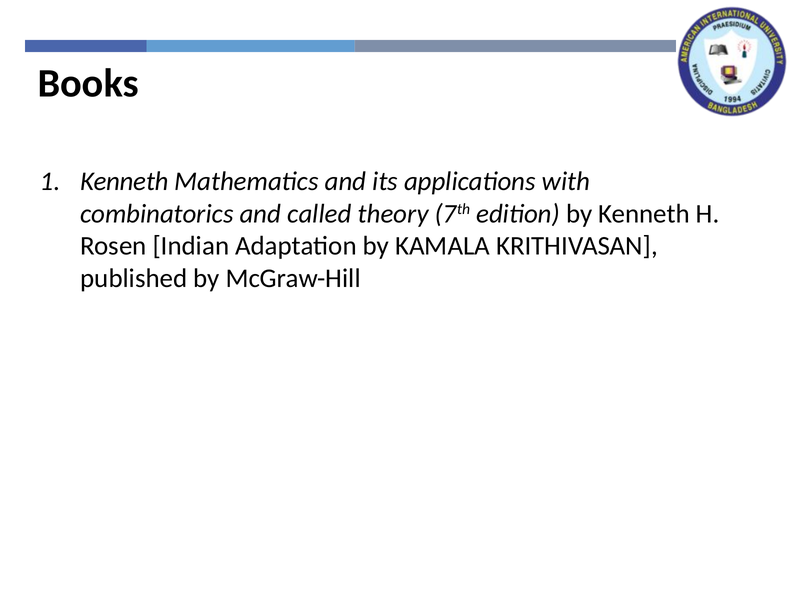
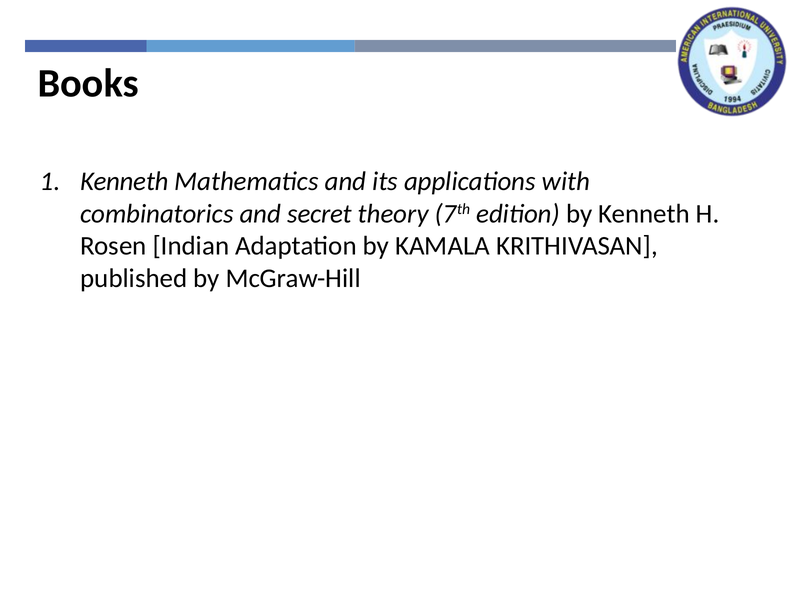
called: called -> secret
